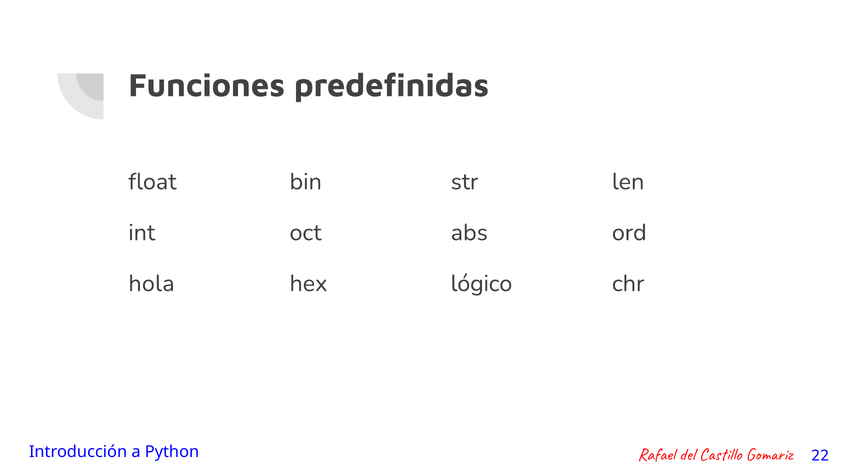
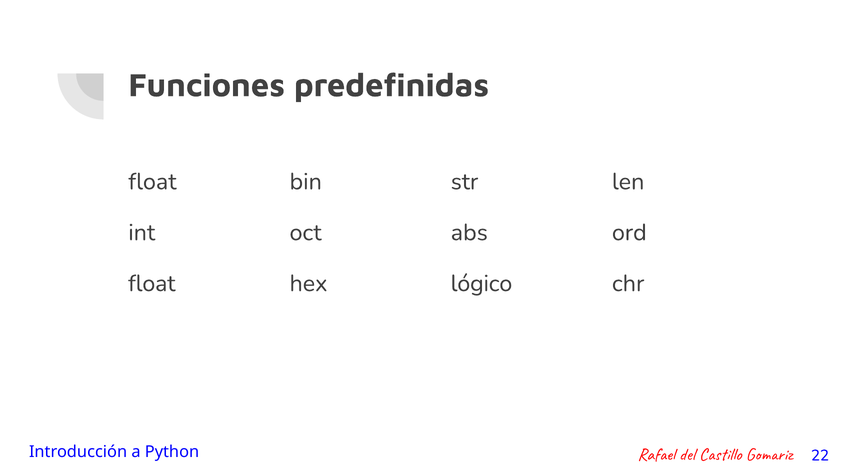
hola at (152, 283): hola -> float
